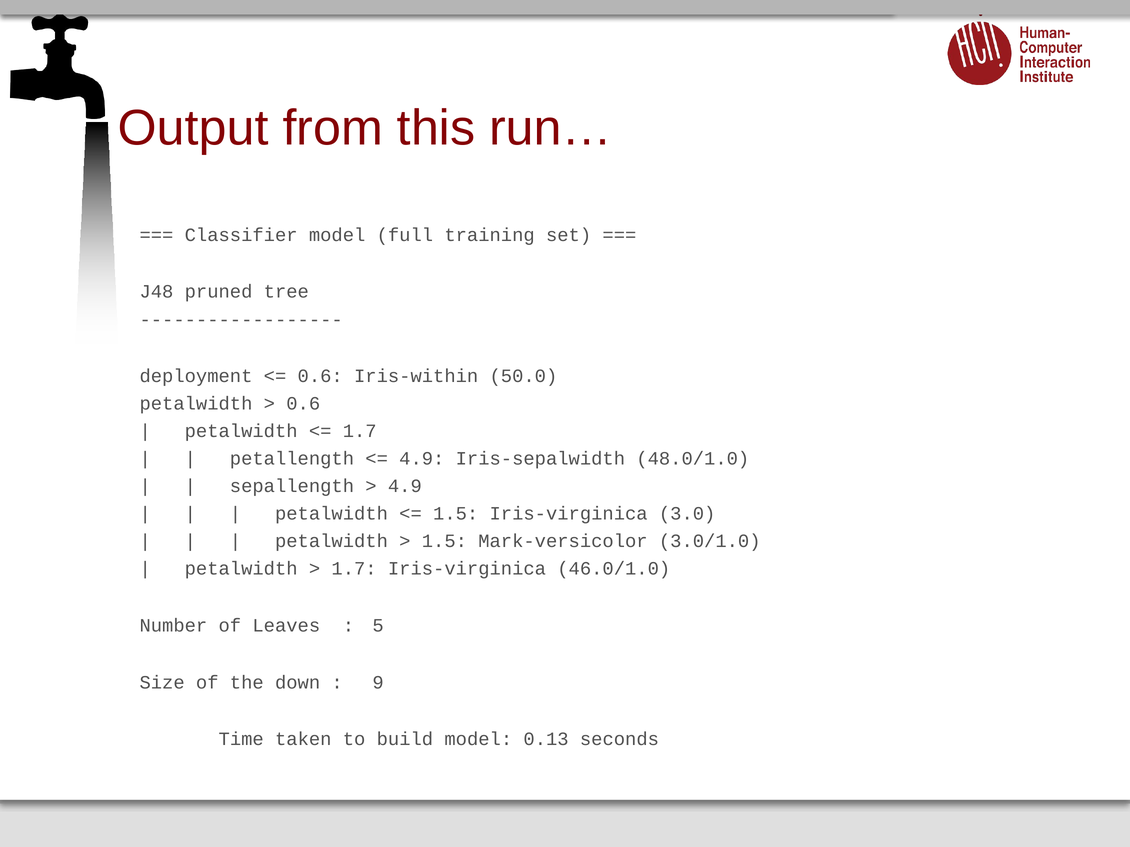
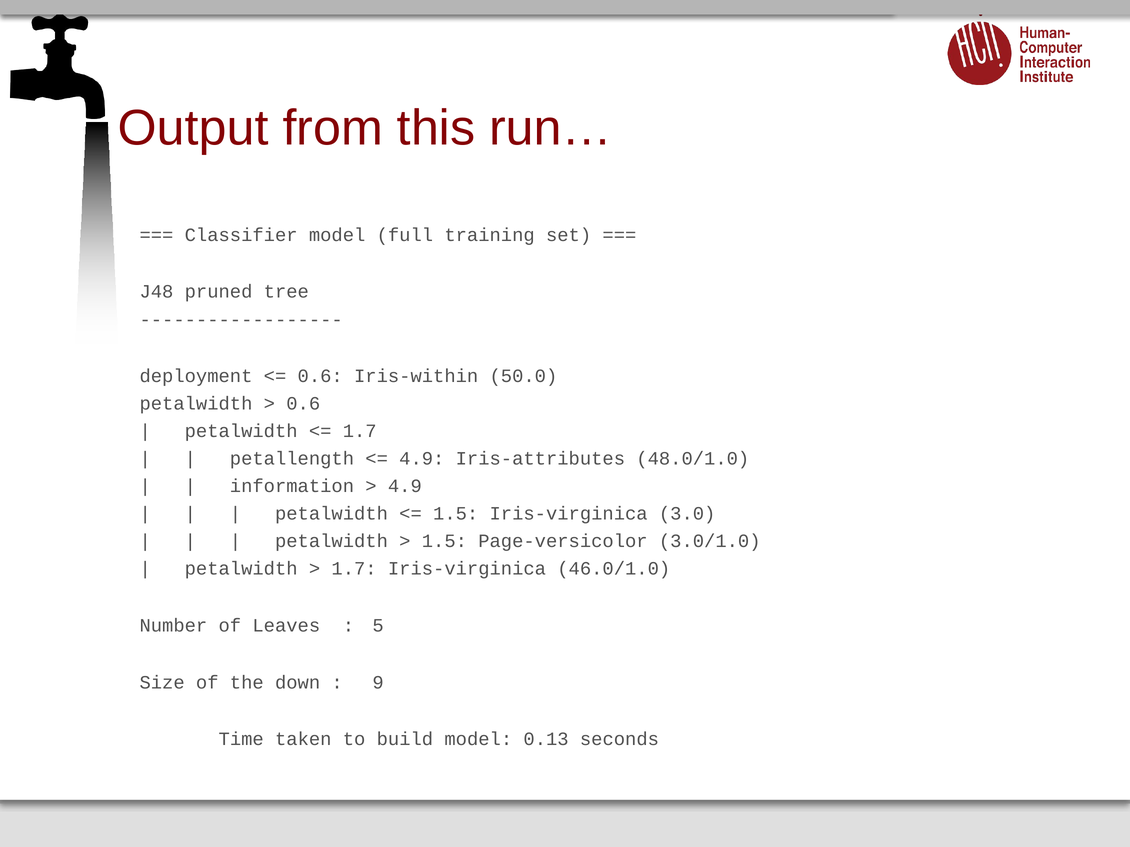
Iris-sepalwidth: Iris-sepalwidth -> Iris-attributes
sepallength: sepallength -> information
Mark-versicolor: Mark-versicolor -> Page-versicolor
